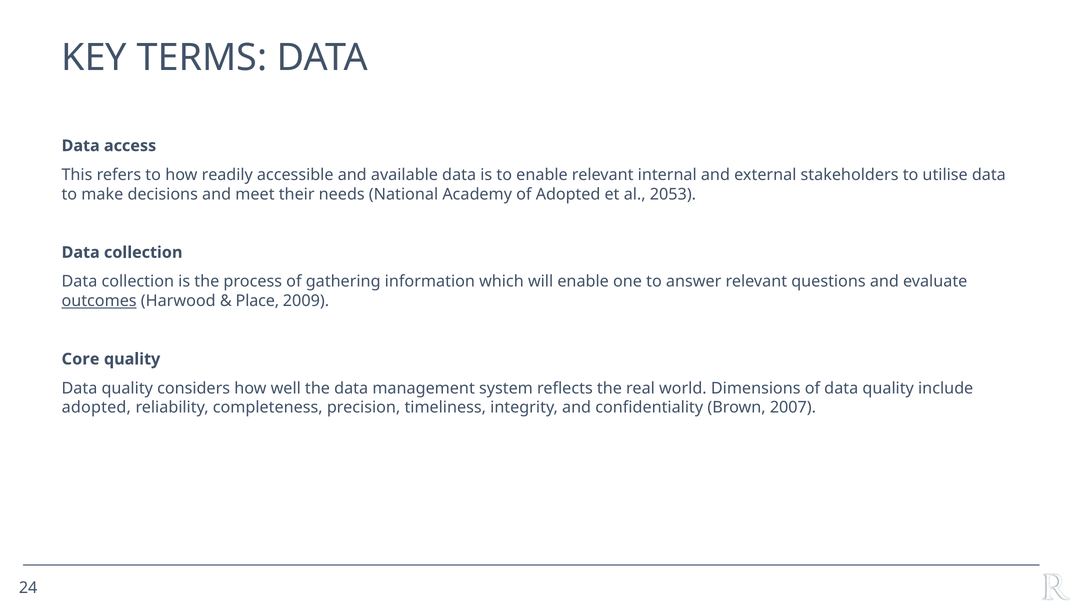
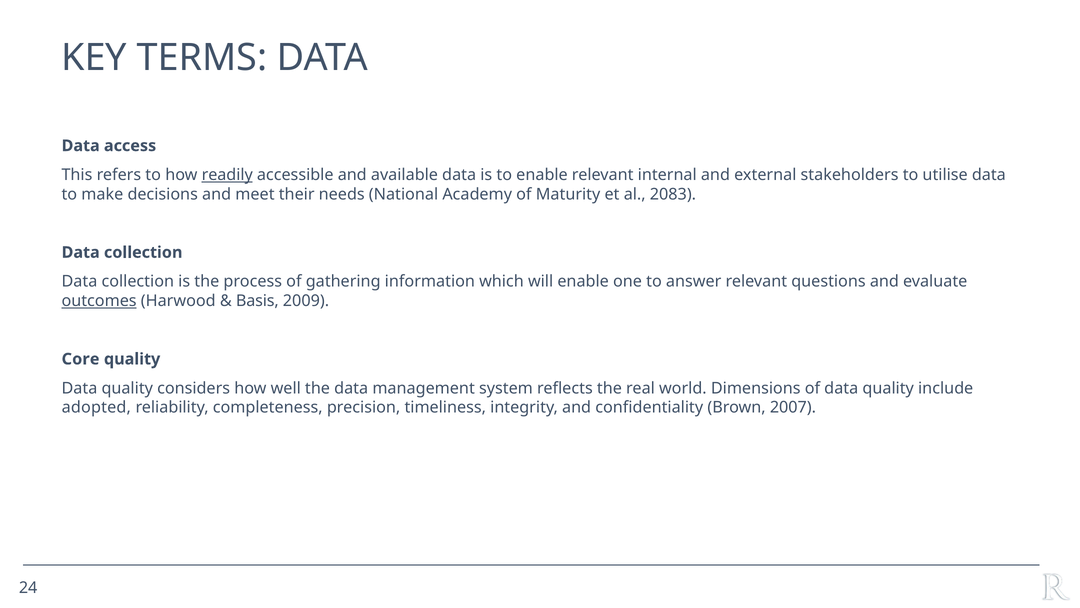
readily underline: none -> present
of Adopted: Adopted -> Maturity
2053: 2053 -> 2083
Place: Place -> Basis
